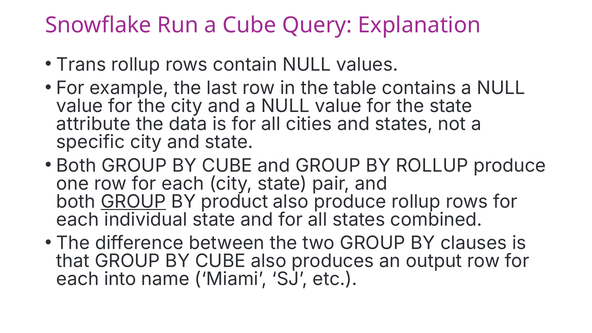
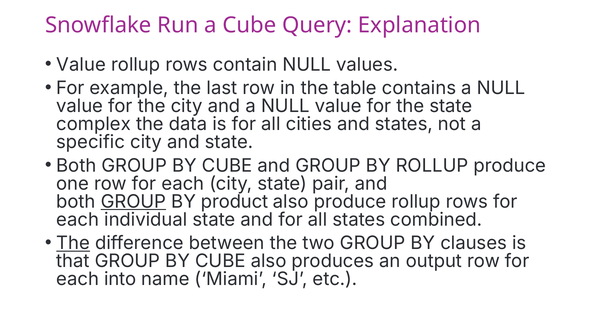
Trans at (81, 65): Trans -> Value
attribute: attribute -> complex
The at (73, 243) underline: none -> present
